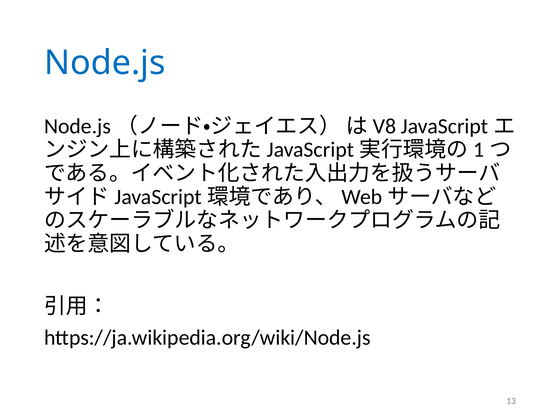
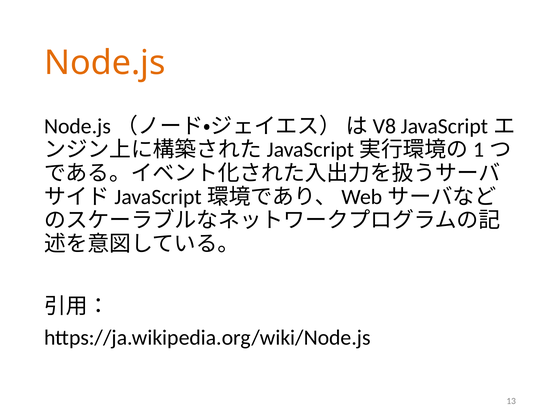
Node.js colour: blue -> orange
